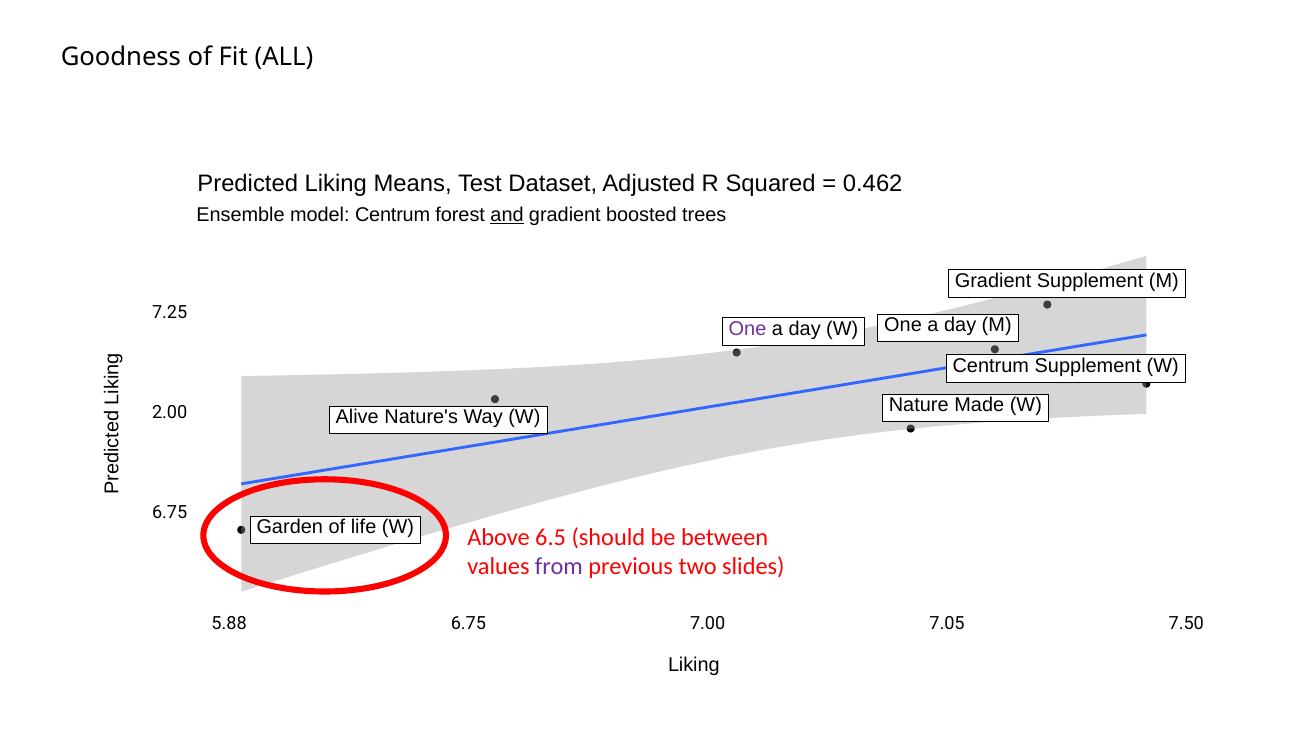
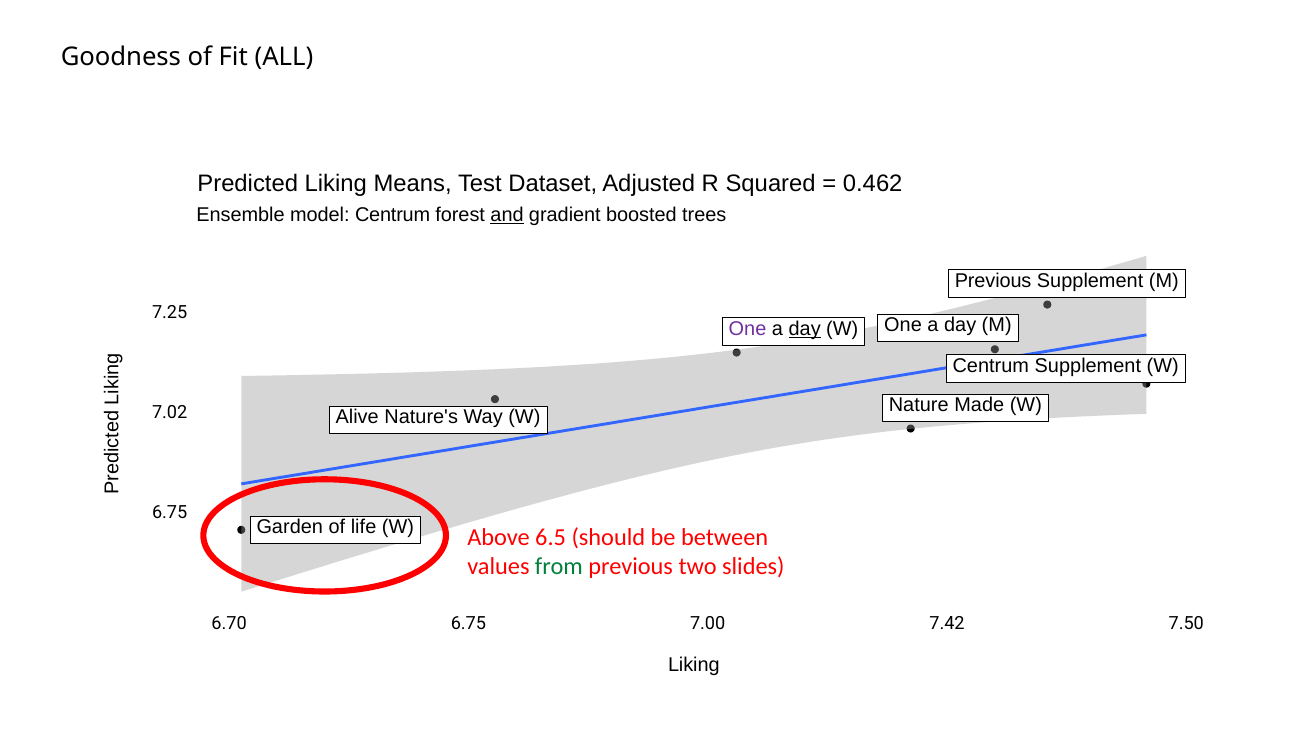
Gradient at (993, 280): Gradient -> Previous
day at (805, 328) underline: none -> present
2.00: 2.00 -> 7.02
from colour: purple -> green
5.88: 5.88 -> 6.70
7.05: 7.05 -> 7.42
